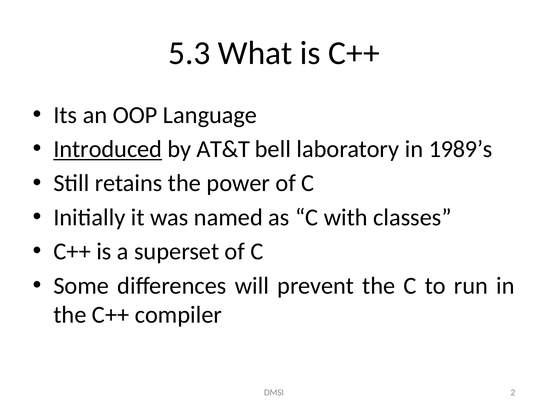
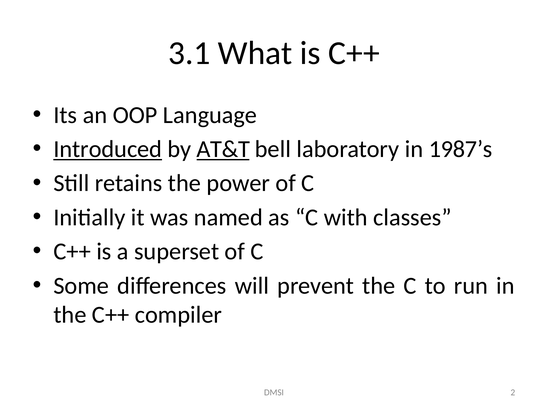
5.3: 5.3 -> 3.1
AT&T underline: none -> present
1989’s: 1989’s -> 1987’s
